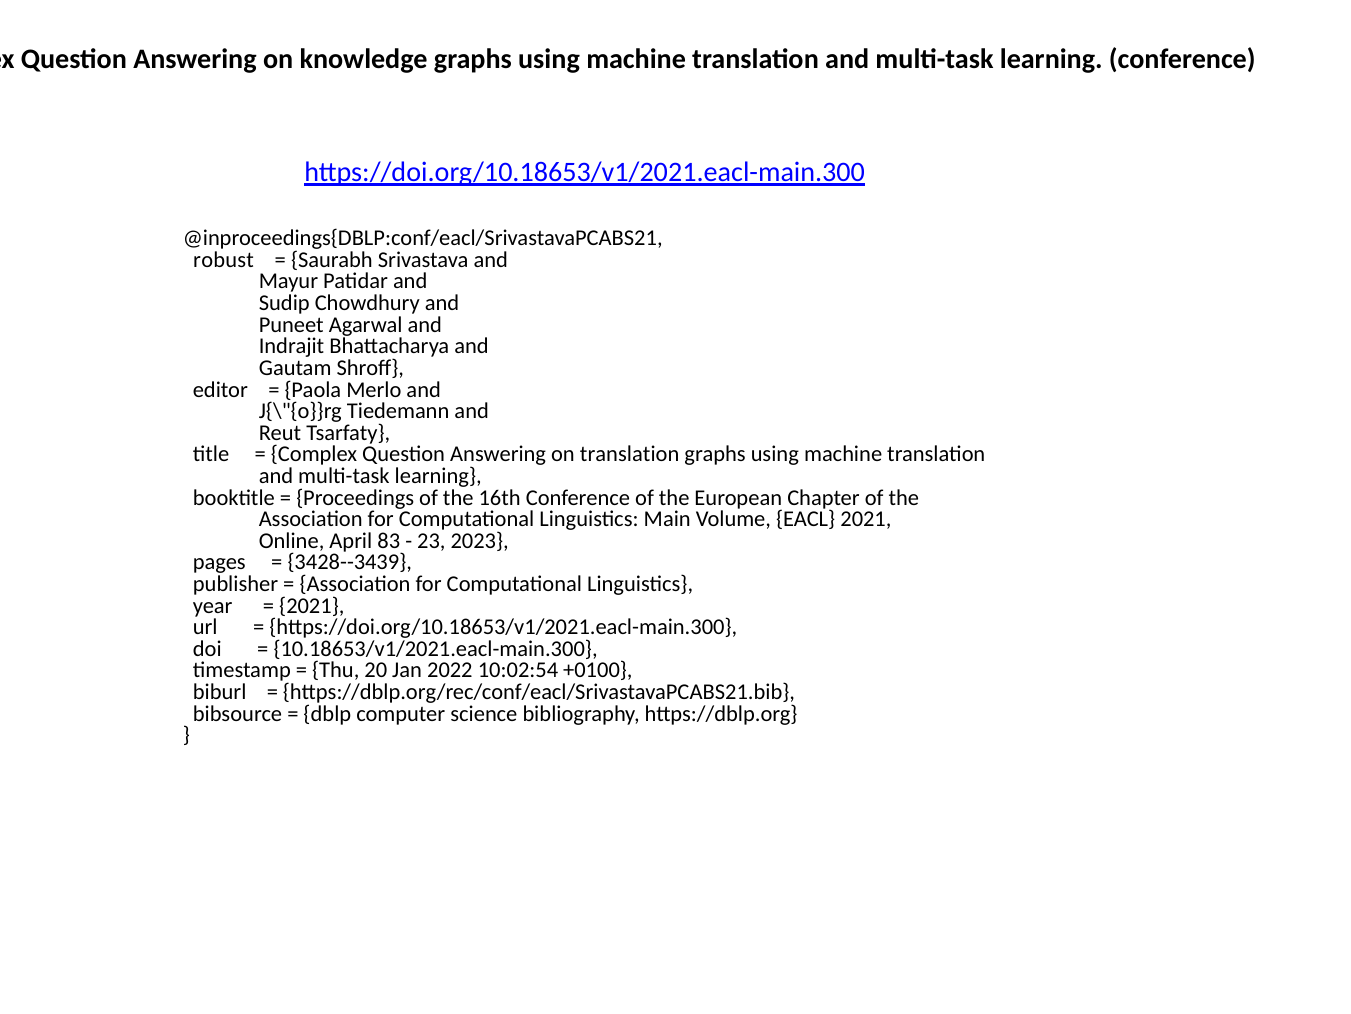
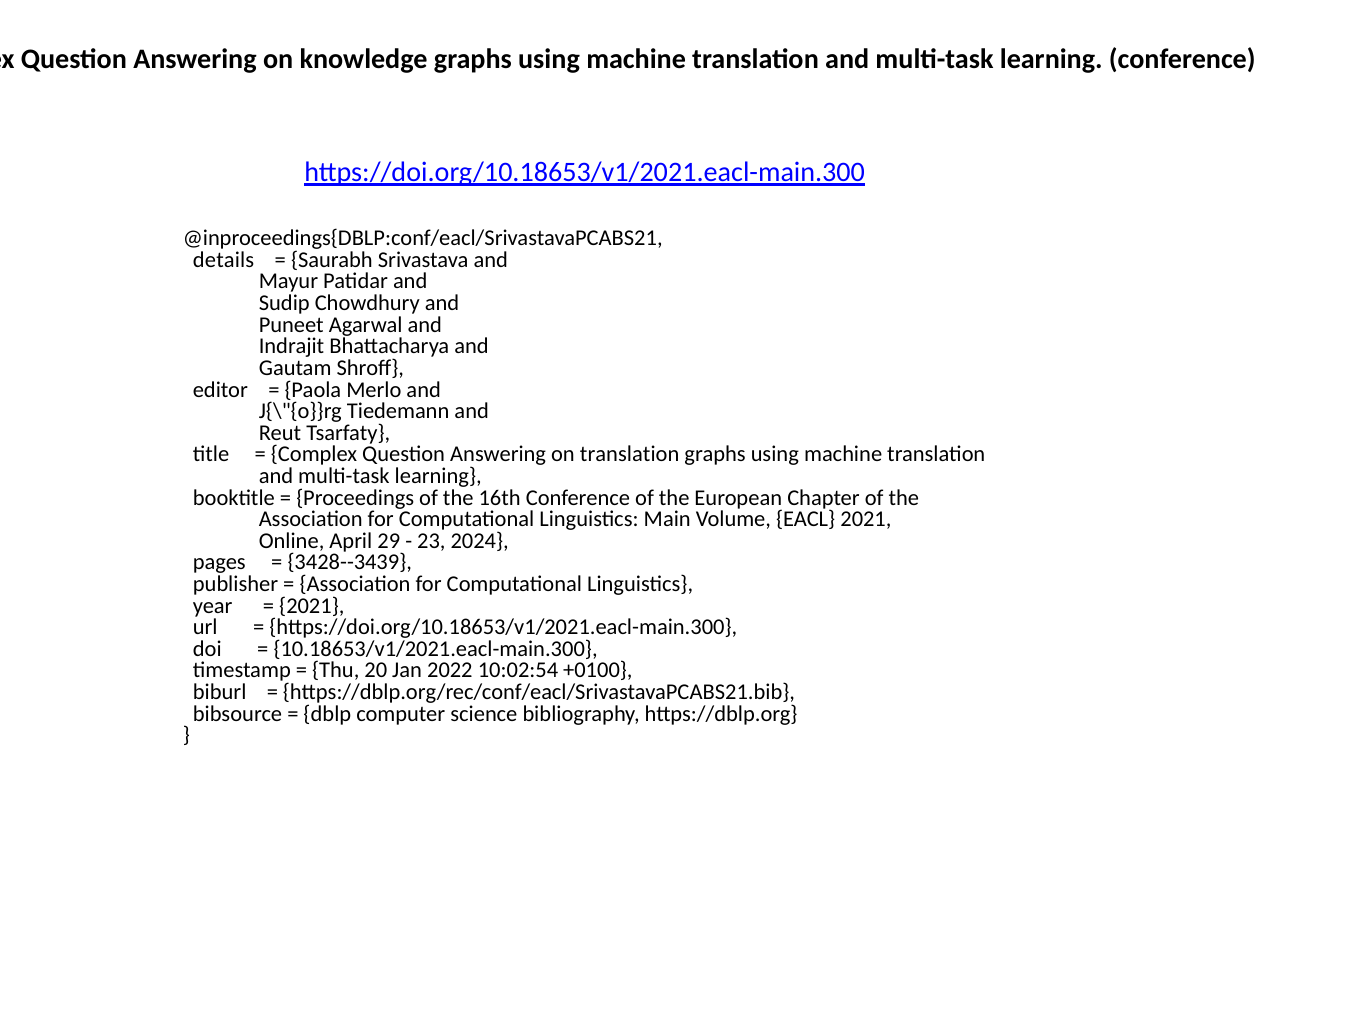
robust: robust -> details
83: 83 -> 29
2023: 2023 -> 2024
